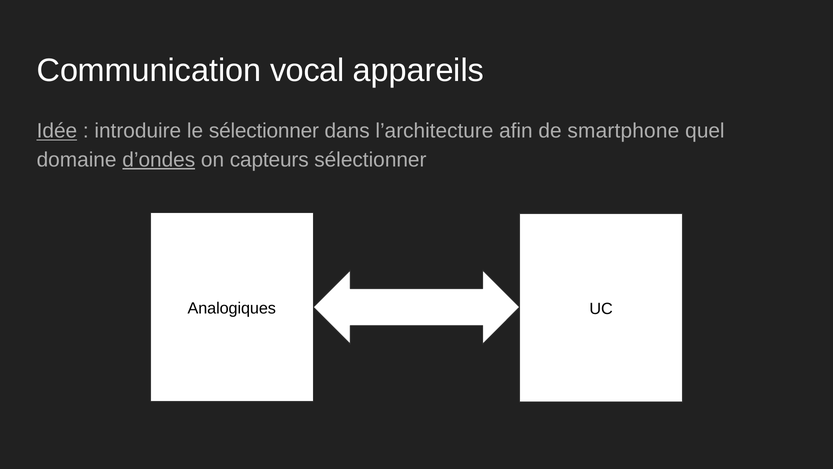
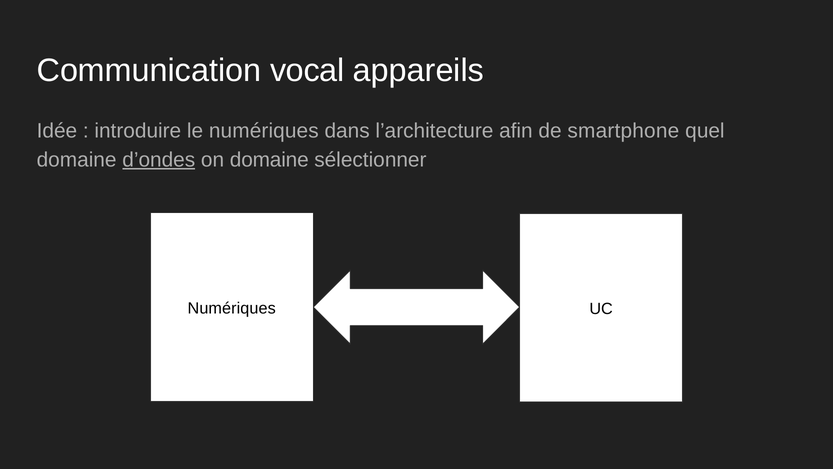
Idée underline: present -> none
le sélectionner: sélectionner -> numériques
on capteurs: capteurs -> domaine
Analogiques at (232, 308): Analogiques -> Numériques
